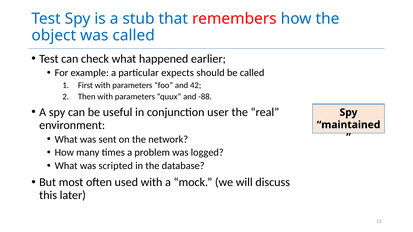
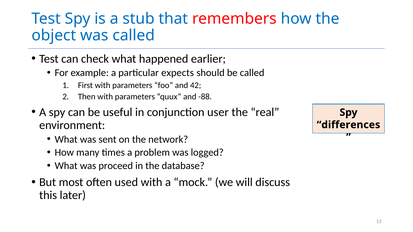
maintained: maintained -> differences
scripted: scripted -> proceed
